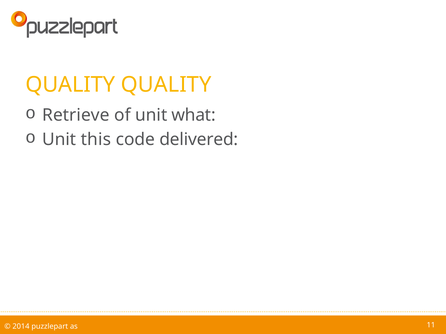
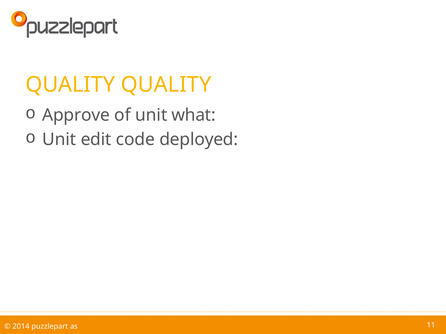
Retrieve: Retrieve -> Approve
this: this -> edit
delivered: delivered -> deployed
